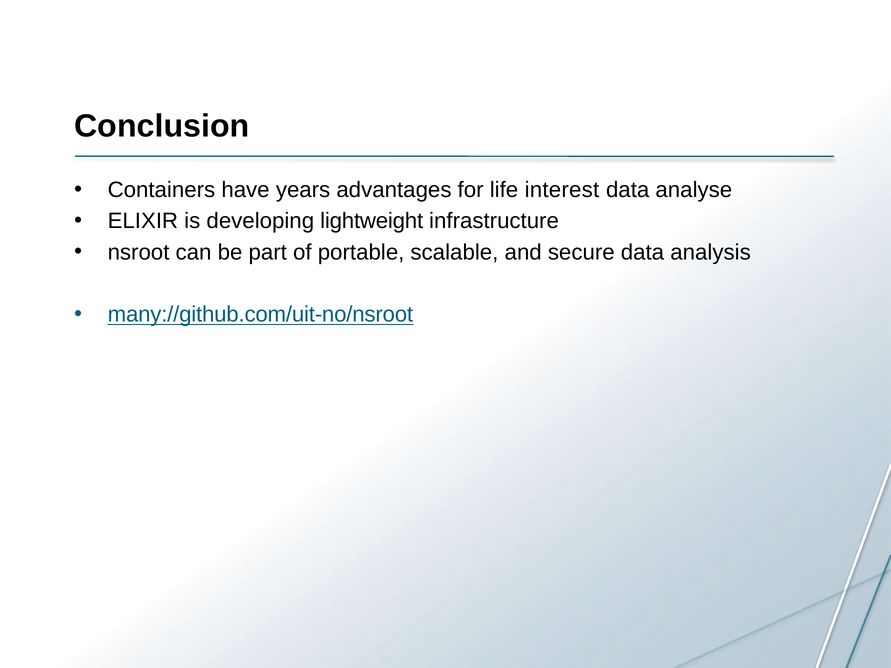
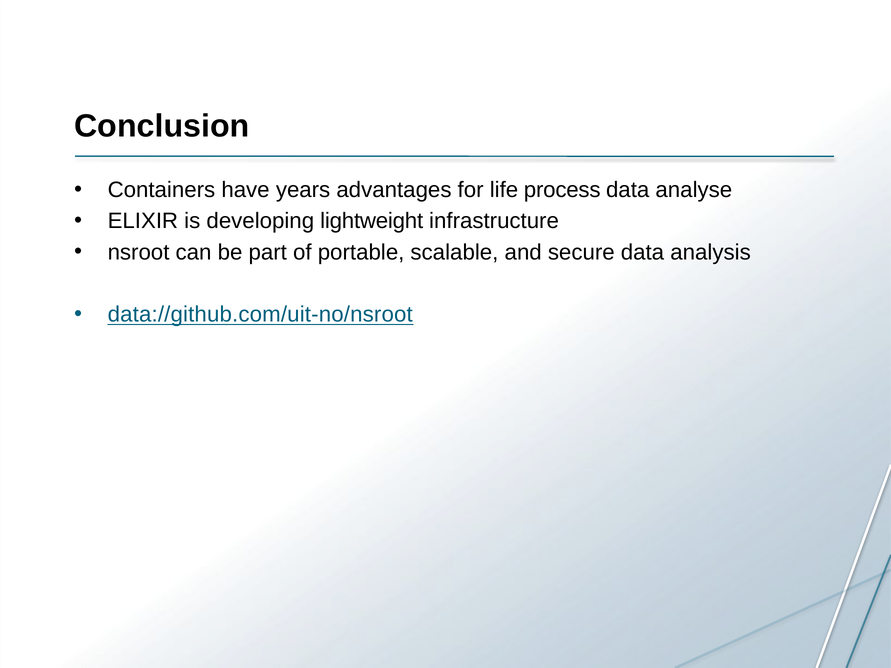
interest: interest -> process
many://github.com/uit-no/nsroot: many://github.com/uit-no/nsroot -> data://github.com/uit-no/nsroot
